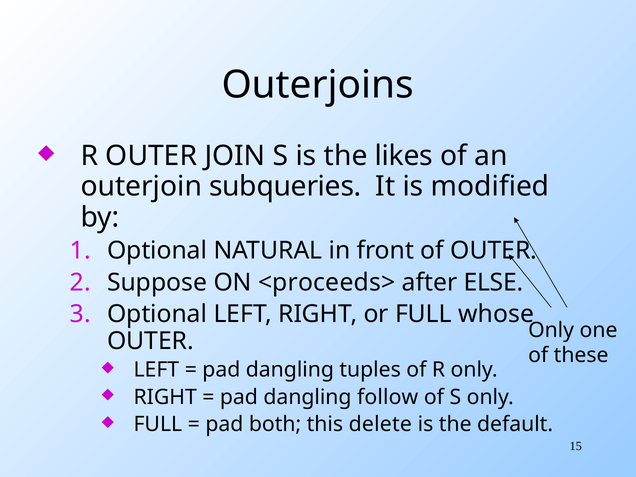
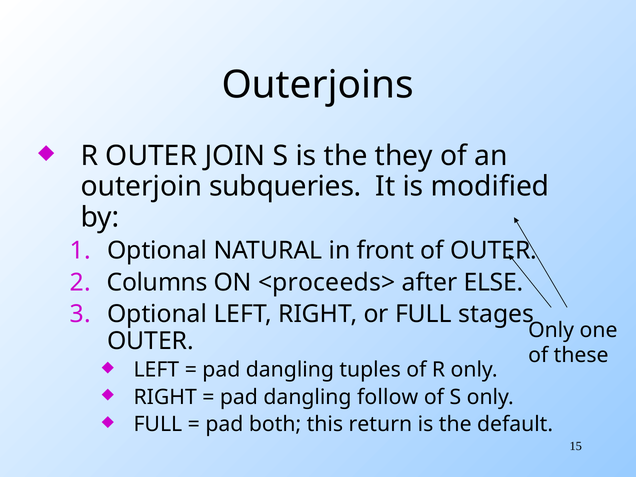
likes: likes -> they
Suppose: Suppose -> Columns
whose: whose -> stages
delete: delete -> return
